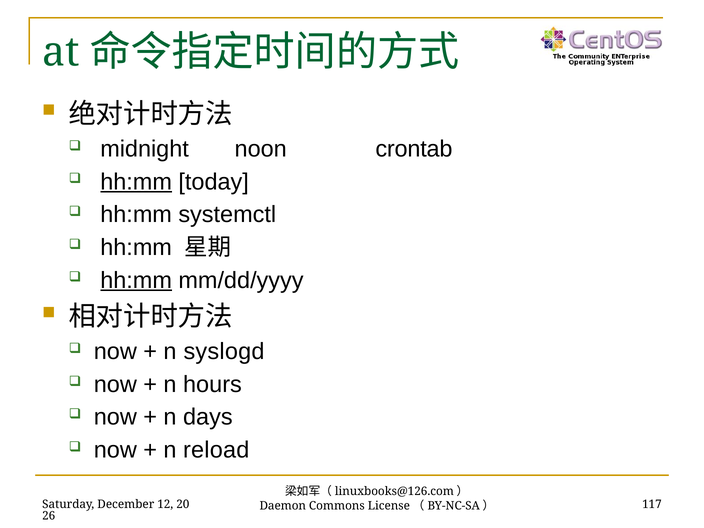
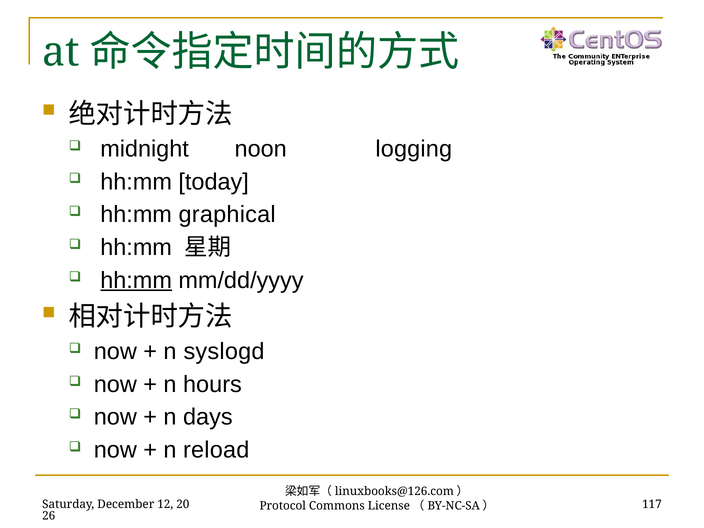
crontab: crontab -> logging
hh:mm at (136, 182) underline: present -> none
systemctl: systemctl -> graphical
Daemon: Daemon -> Protocol
